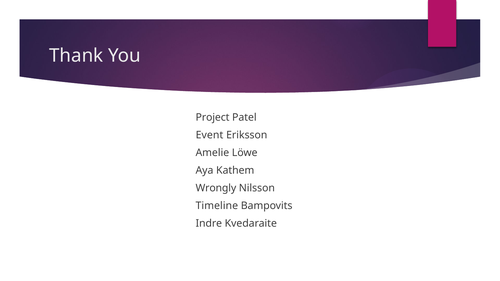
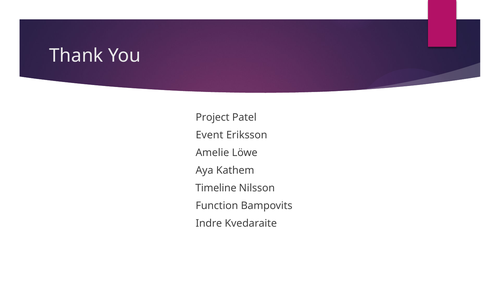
Wrongly: Wrongly -> Timeline
Timeline: Timeline -> Function
